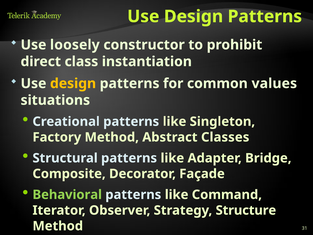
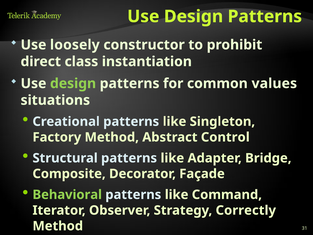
design at (73, 83) colour: yellow -> light green
Classes: Classes -> Control
Structure: Structure -> Correctly
